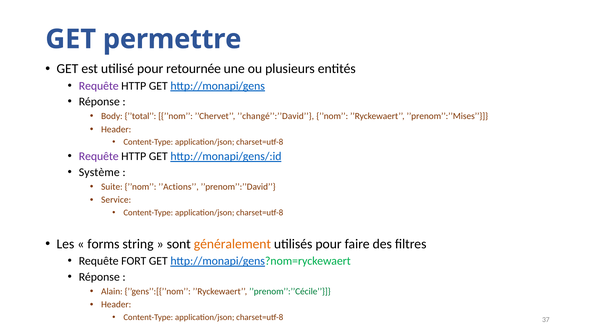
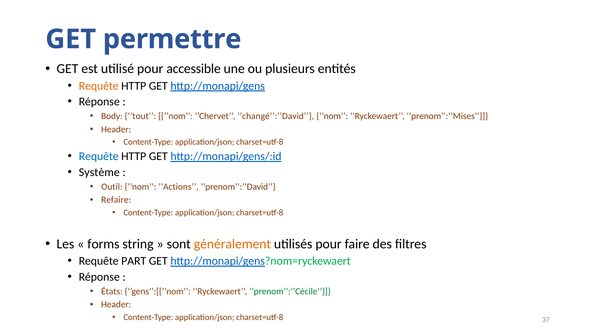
retournée: retournée -> accessible
Requête at (99, 86) colour: purple -> orange
’’total: ’’total -> ’’tout
Requête at (99, 156) colour: purple -> blue
Suite: Suite -> Outil
Service: Service -> Refaire
FORT: FORT -> PART
Alain: Alain -> États
